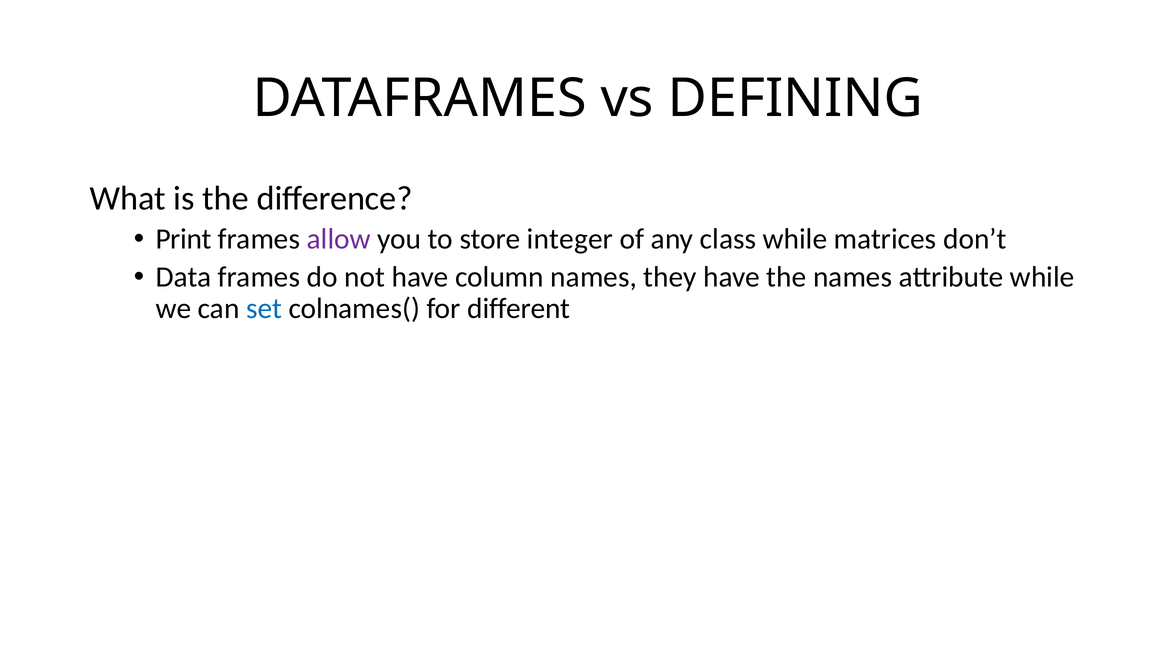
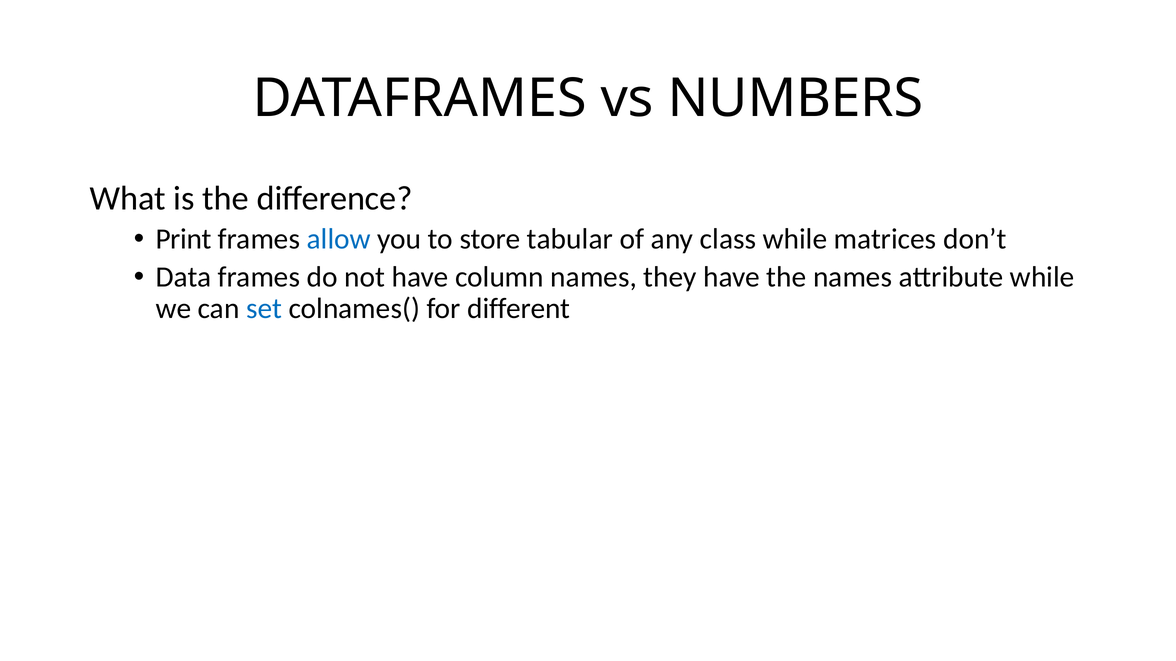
DEFINING: DEFINING -> NUMBERS
allow colour: purple -> blue
integer: integer -> tabular
